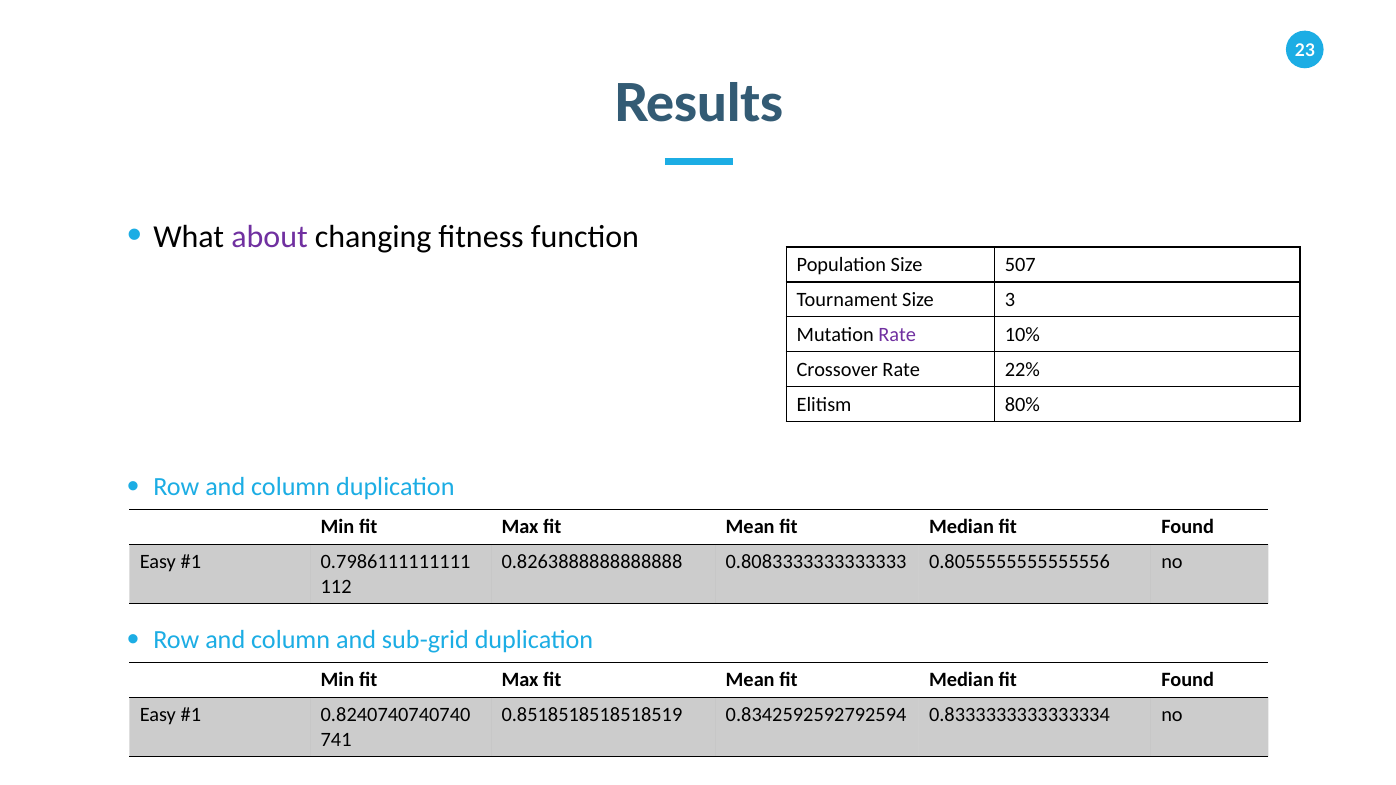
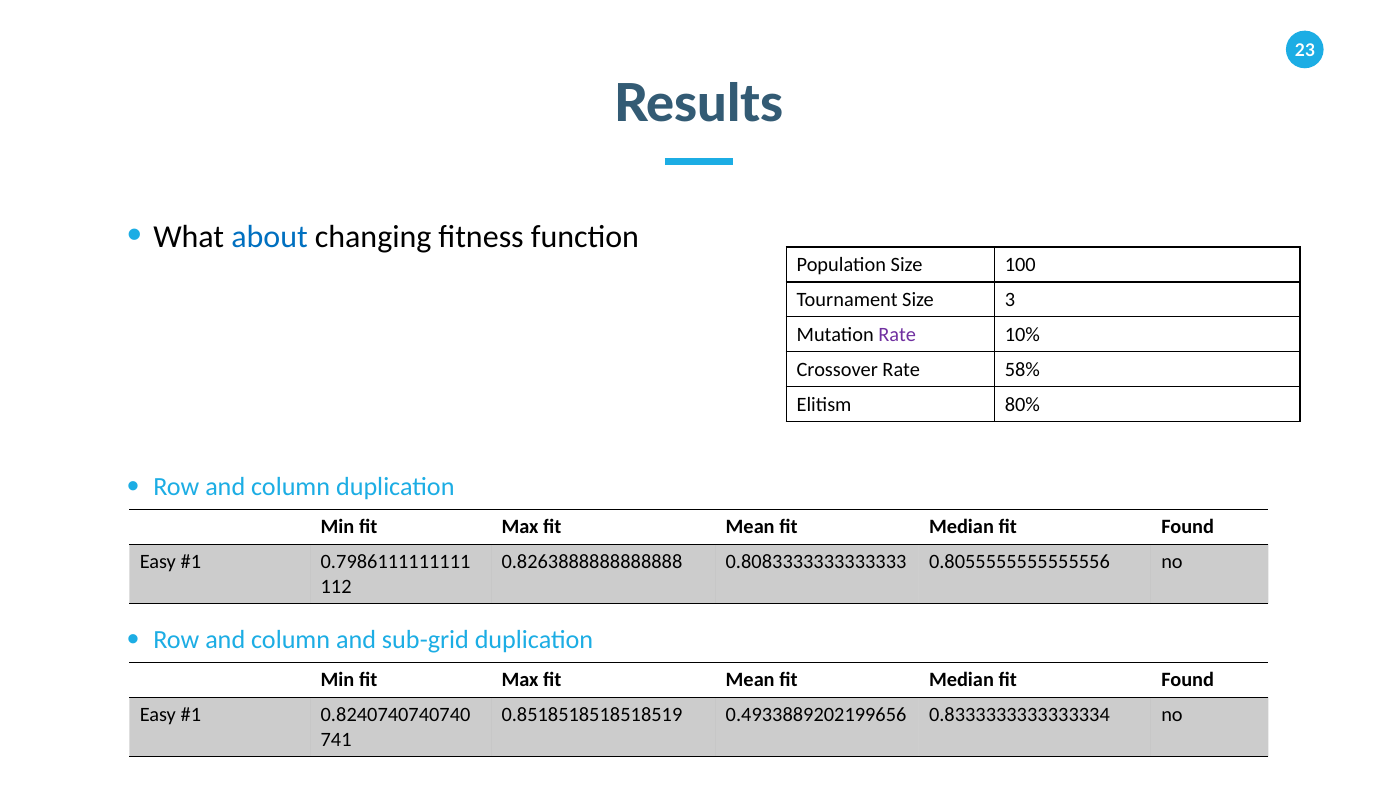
about colour: purple -> blue
507: 507 -> 100
22%: 22% -> 58%
0.8342592592792594: 0.8342592592792594 -> 0.4933889202199656
